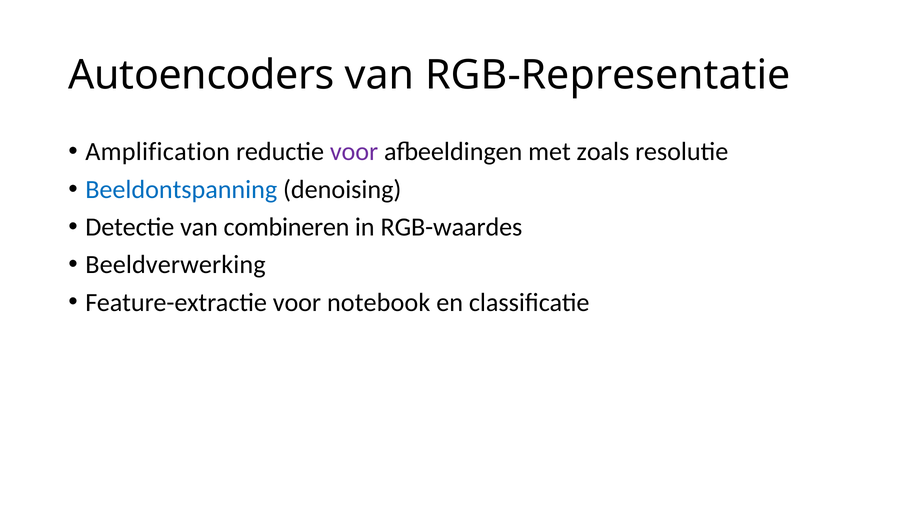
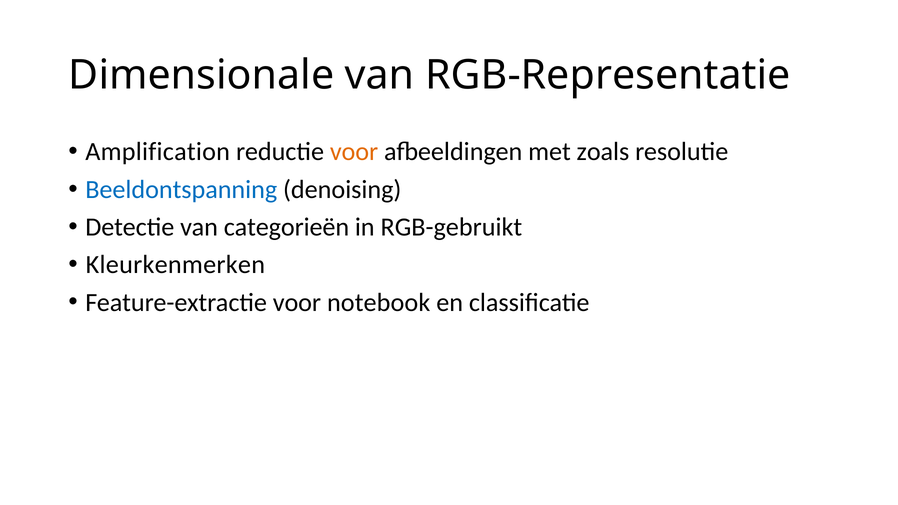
Autoencoders: Autoencoders -> Dimensionale
voor at (354, 152) colour: purple -> orange
combineren: combineren -> categorieën
RGB-waardes: RGB-waardes -> RGB-gebruikt
Beeldverwerking: Beeldverwerking -> Kleurkenmerken
